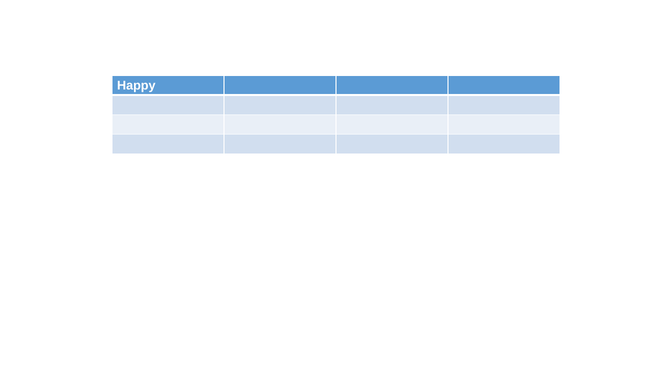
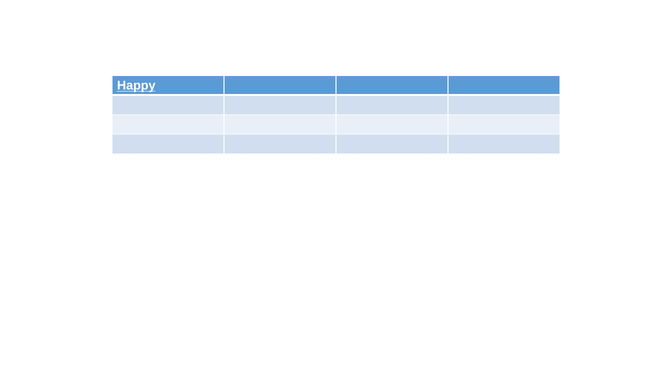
Happy underline: none -> present
